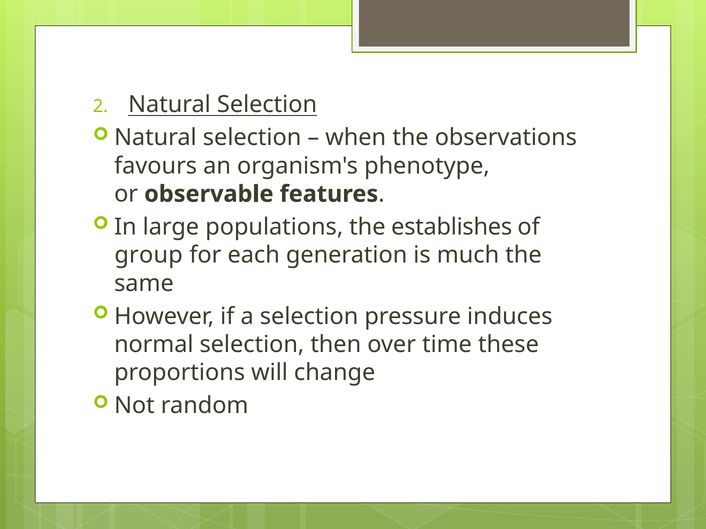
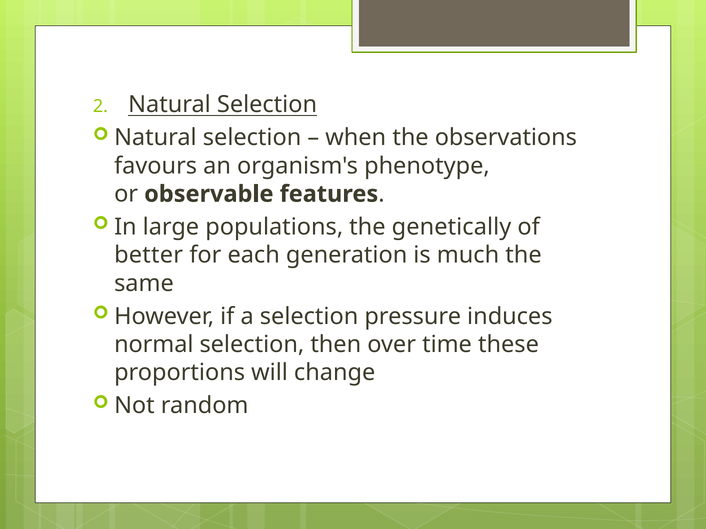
establishes: establishes -> genetically
group: group -> better
